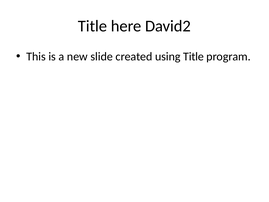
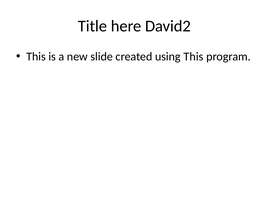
using Title: Title -> This
